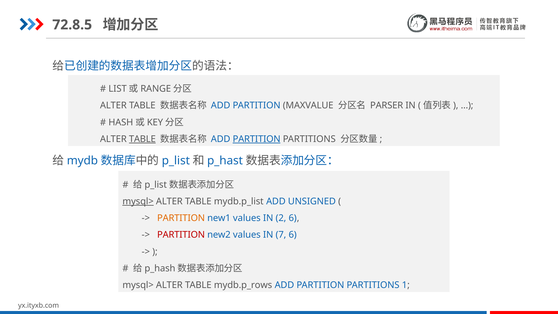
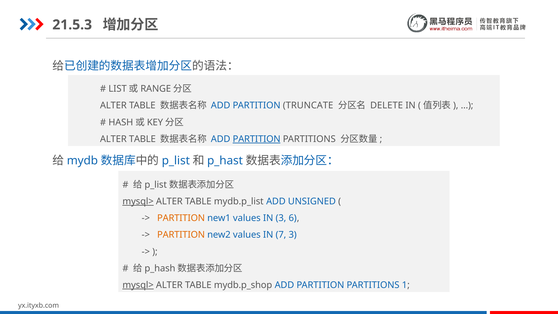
72.8.5: 72.8.5 -> 21.5.3
MAXVALUE: MAXVALUE -> TRUNCATE
PARSER: PARSER -> DELETE
TABLE at (142, 139) underline: present -> none
IN 2: 2 -> 3
PARTITION at (181, 235) colour: red -> orange
7 6: 6 -> 3
mysql> at (138, 285) underline: none -> present
mydb.p_rows: mydb.p_rows -> mydb.p_shop
